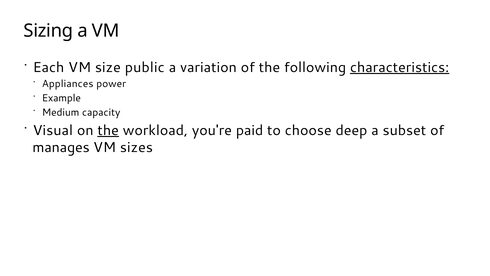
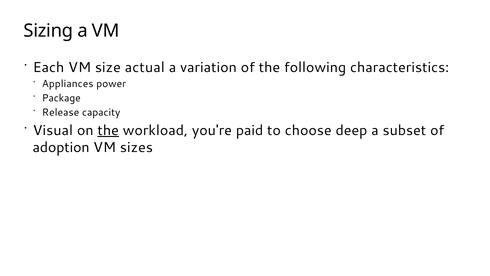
public: public -> actual
characteristics underline: present -> none
Example: Example -> Package
Medium: Medium -> Release
manages: manages -> adoption
